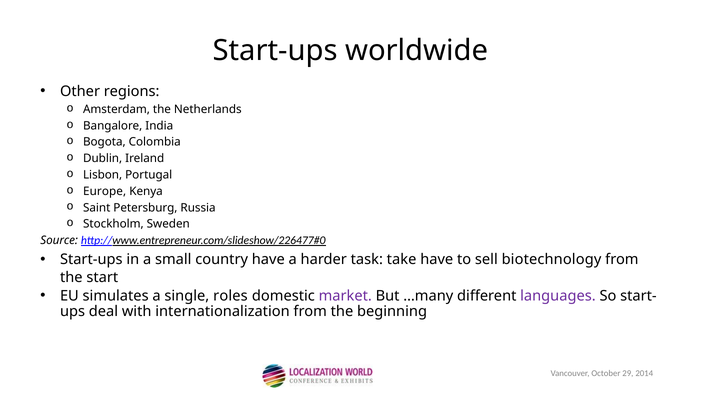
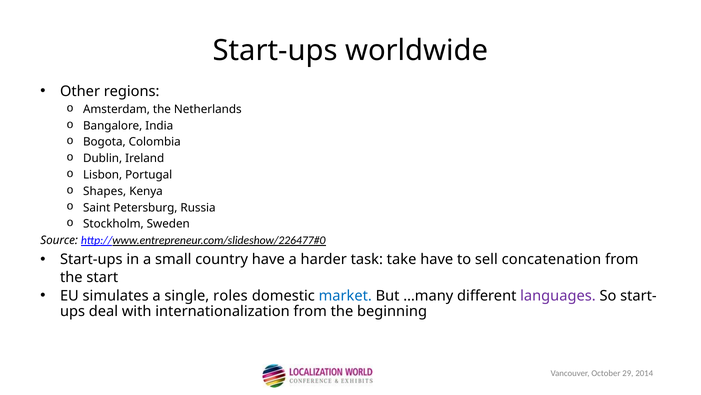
Europe: Europe -> Shapes
biotechnology: biotechnology -> concatenation
market colour: purple -> blue
